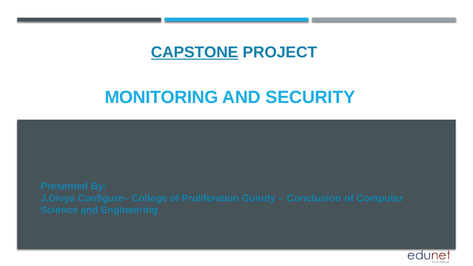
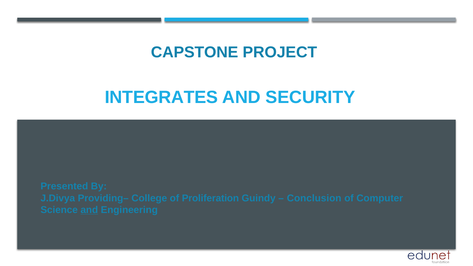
CAPSTONE underline: present -> none
MONITORING: MONITORING -> INTEGRATES
Configure–: Configure– -> Providing–
